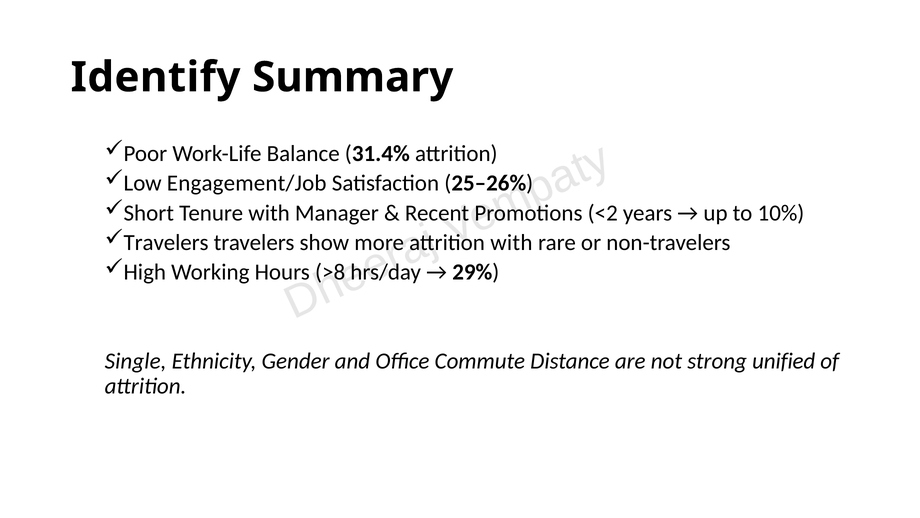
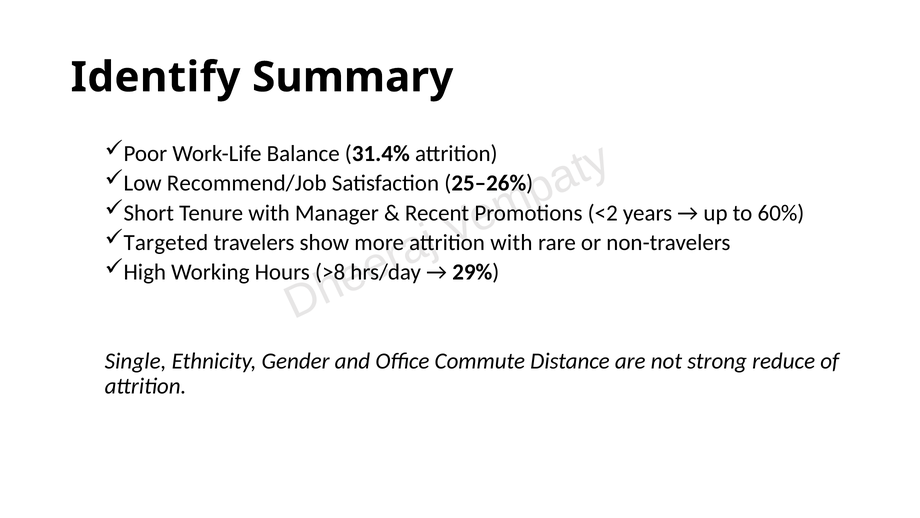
Engagement/Job: Engagement/Job -> Recommend/Job
10%: 10% -> 60%
Travelers at (166, 242): Travelers -> Targeted
unified: unified -> reduce
